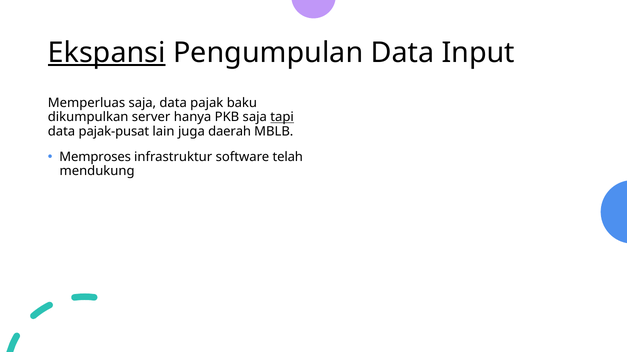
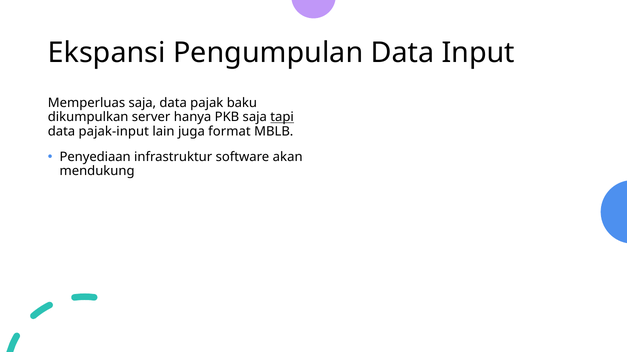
Ekspansi underline: present -> none
pajak-pusat: pajak-pusat -> pajak-input
daerah: daerah -> format
Memproses: Memproses -> Penyediaan
telah: telah -> akan
